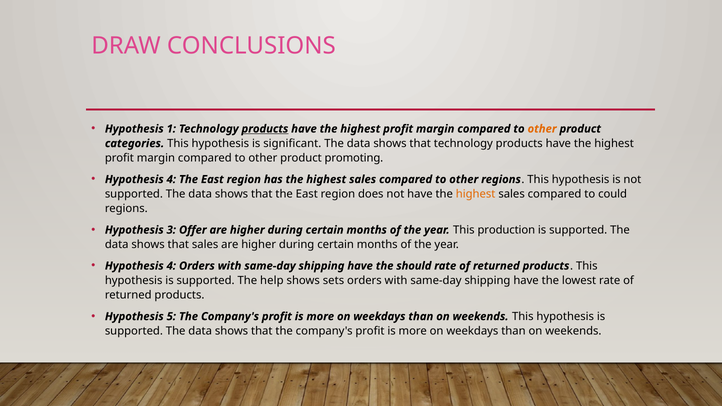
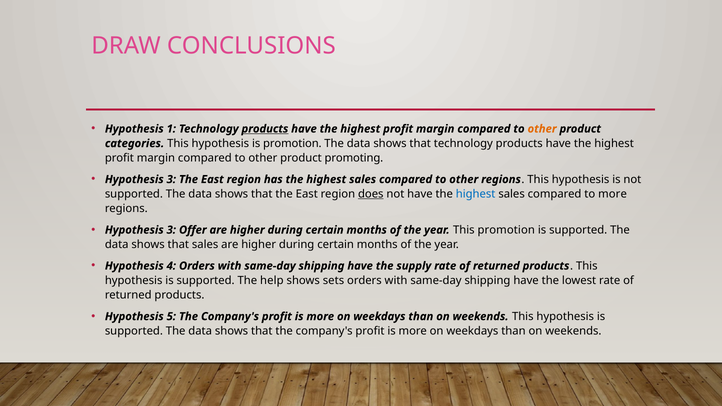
is significant: significant -> promotion
4 at (171, 179): 4 -> 3
does underline: none -> present
highest at (476, 194) colour: orange -> blue
to could: could -> more
This production: production -> promotion
should: should -> supply
